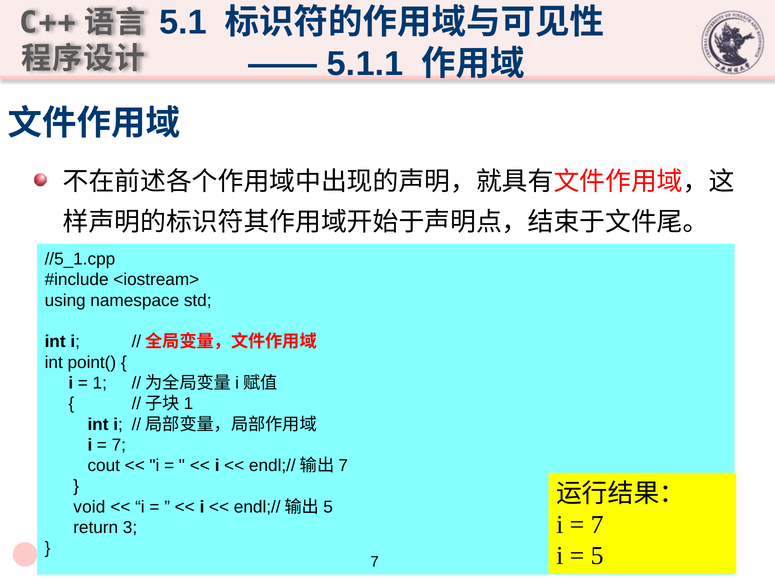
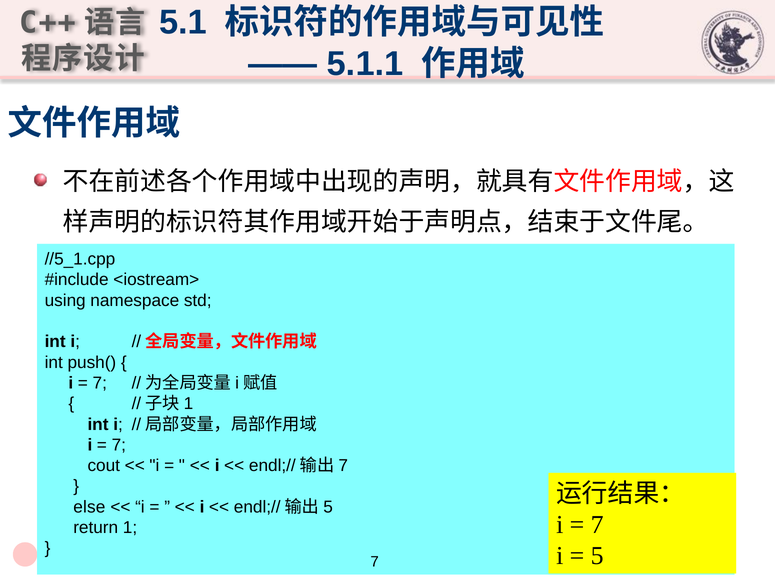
point(: point( -> push(
1 at (100, 383): 1 -> 7
void: void -> else
3: 3 -> 1
